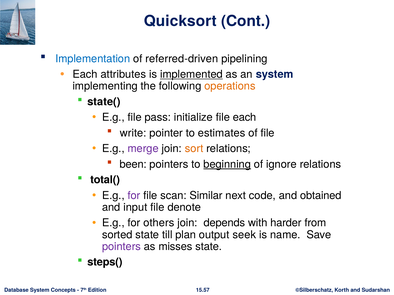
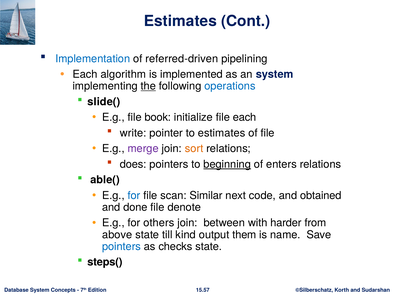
Quicksort at (180, 21): Quicksort -> Estimates
attributes: attributes -> algorithm
implemented underline: present -> none
the underline: none -> present
operations colour: orange -> blue
state(: state( -> slide(
pass: pass -> book
been: been -> does
ignore: ignore -> enters
total(: total( -> able(
for at (134, 196) colour: purple -> blue
input: input -> done
depends: depends -> between
sorted: sorted -> above
plan: plan -> kind
seek: seek -> them
pointers at (121, 247) colour: purple -> blue
misses: misses -> checks
